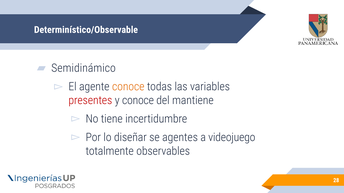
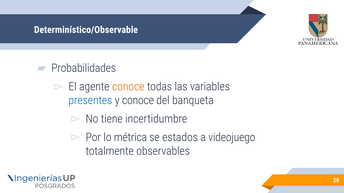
Semidinámico: Semidinámico -> Probabilidades
presentes colour: red -> blue
mantiene: mantiene -> banqueta
diseñar: diseñar -> métrica
agentes: agentes -> estados
